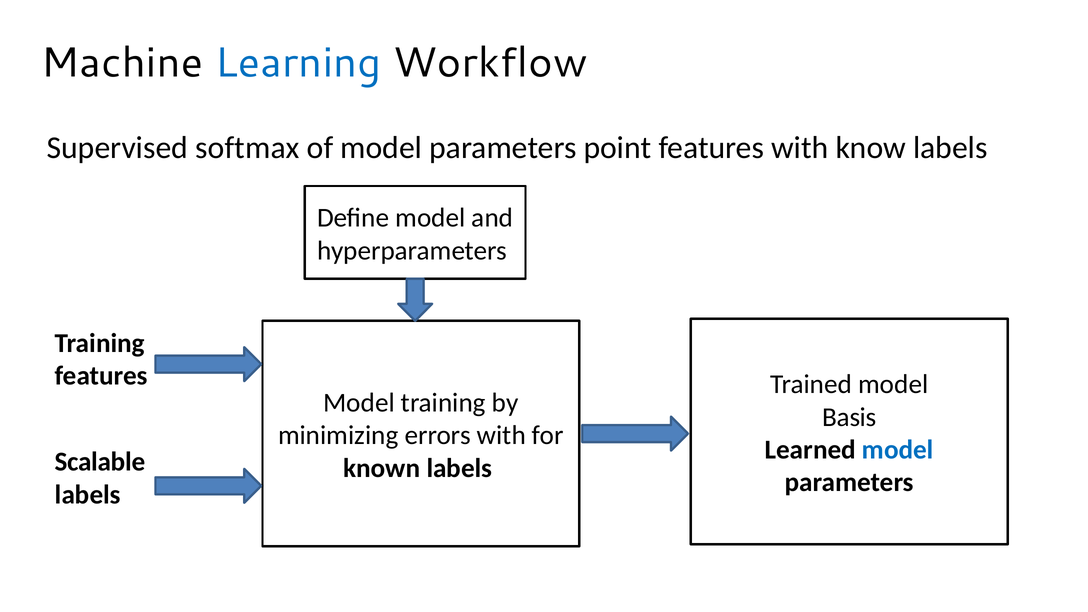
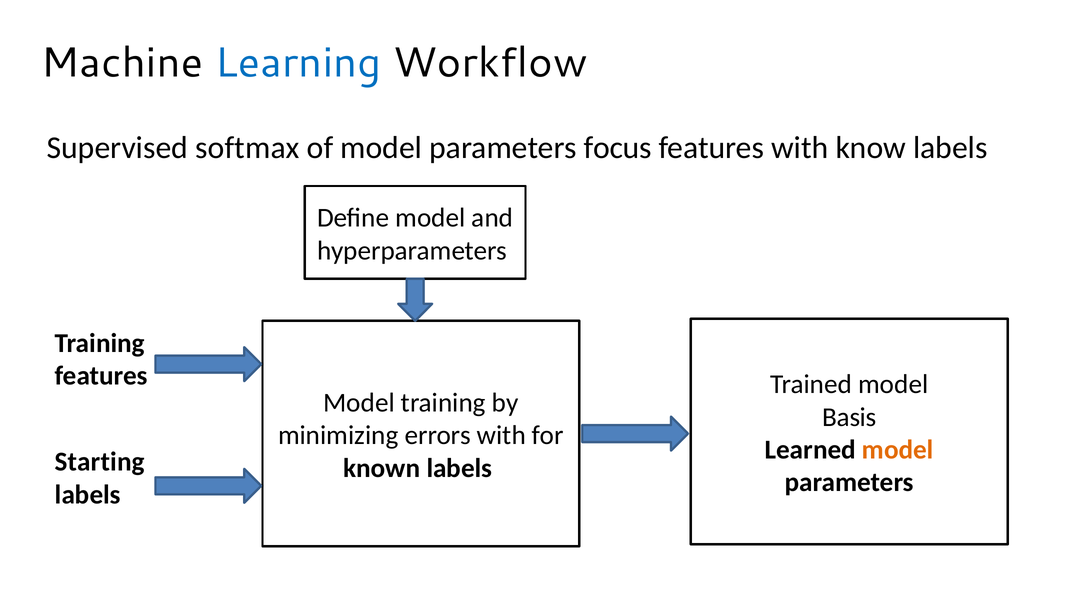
point: point -> focus
model at (898, 450) colour: blue -> orange
Scalable: Scalable -> Starting
